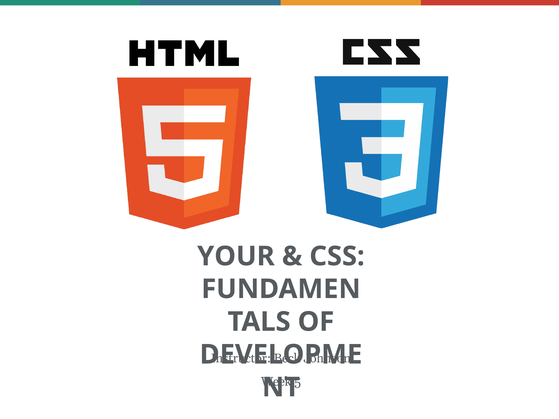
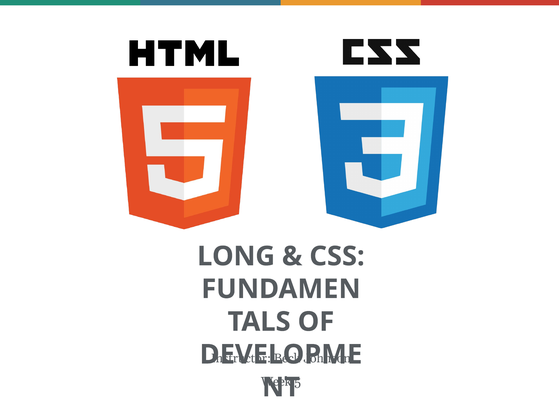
YOUR: YOUR -> LONG
